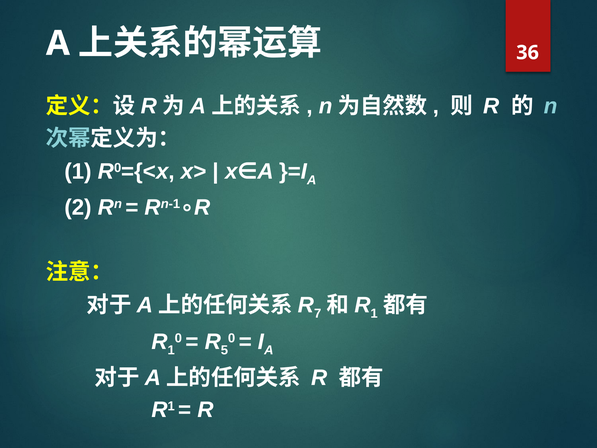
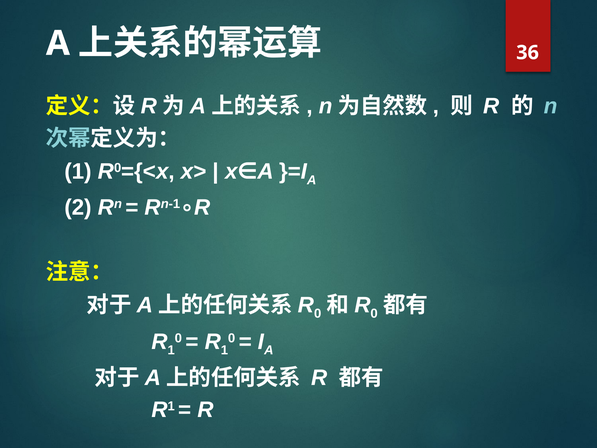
7 at (318, 313): 7 -> 0
1 at (374, 313): 1 -> 0
5 at (224, 350): 5 -> 1
